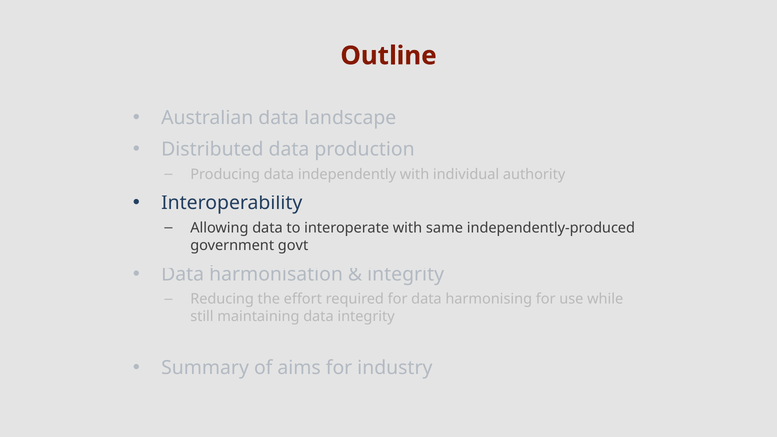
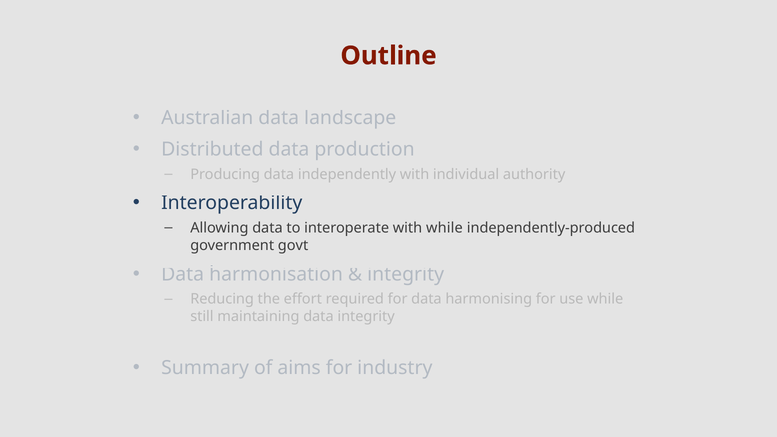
with same: same -> while
